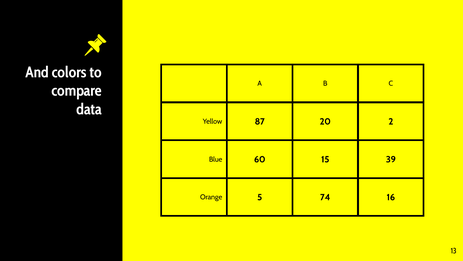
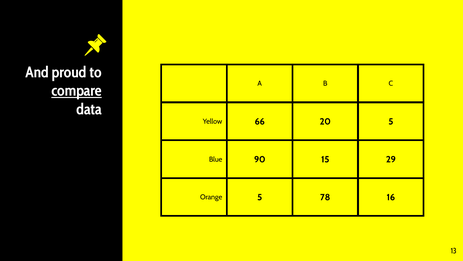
colors: colors -> proud
compare underline: none -> present
87: 87 -> 66
20 2: 2 -> 5
60: 60 -> 90
39: 39 -> 29
74: 74 -> 78
